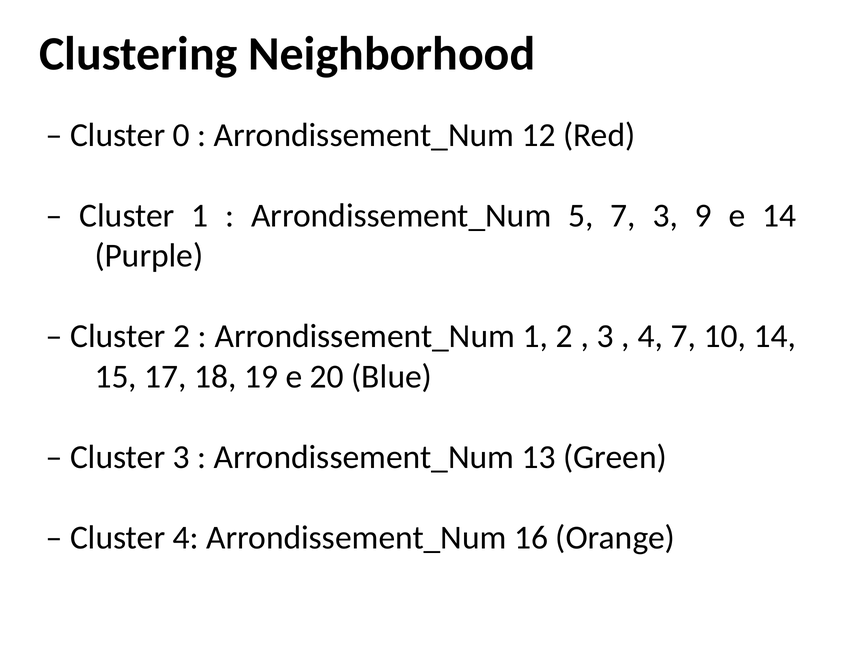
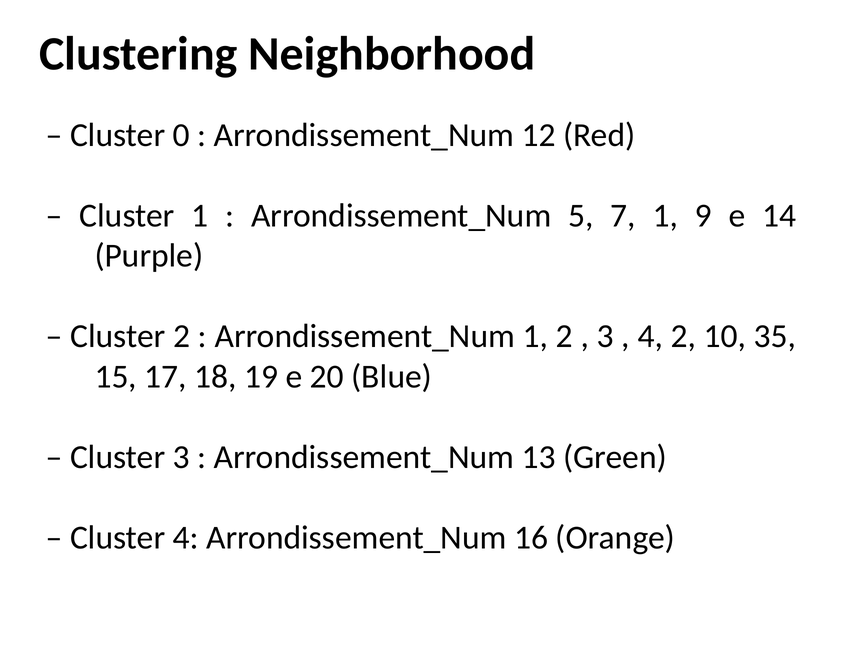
7 3: 3 -> 1
4 7: 7 -> 2
10 14: 14 -> 35
